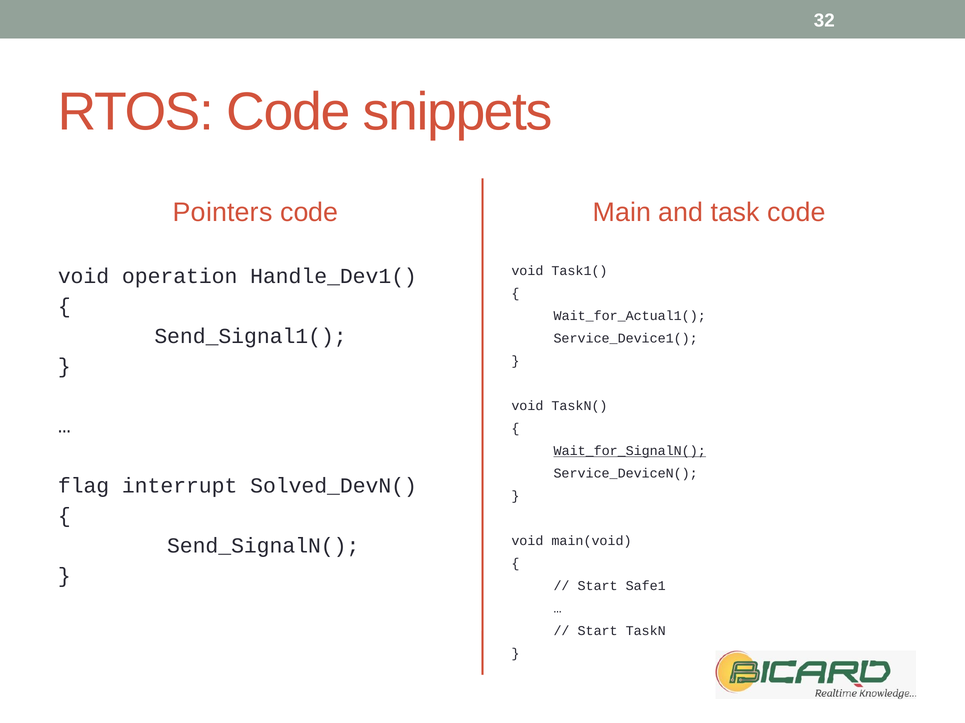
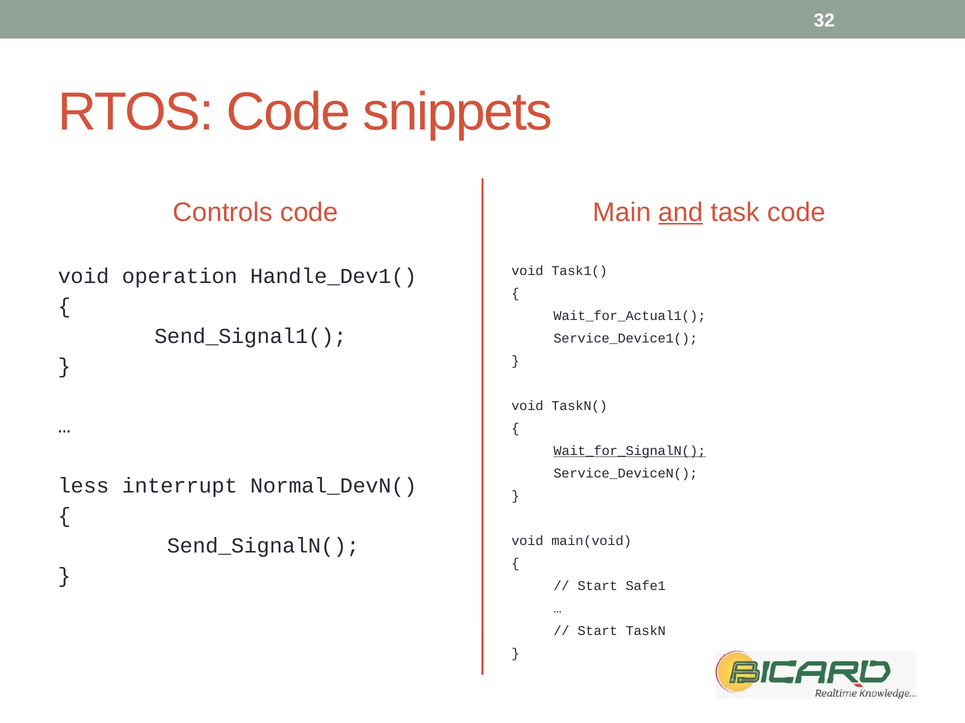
Pointers: Pointers -> Controls
and underline: none -> present
flag: flag -> less
Solved_DevN(: Solved_DevN( -> Normal_DevN(
